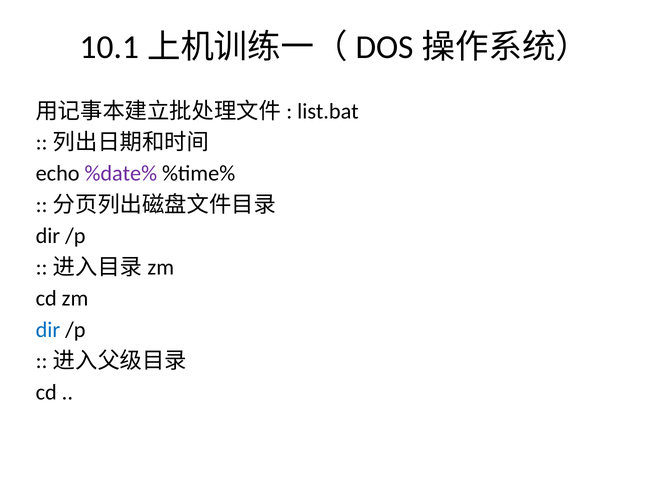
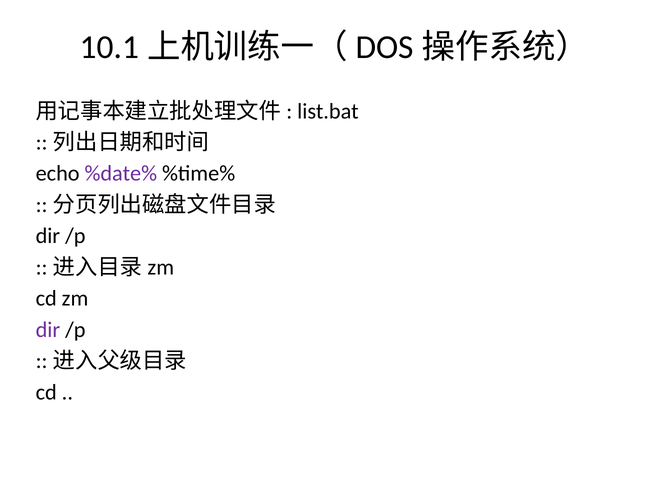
dir at (48, 330) colour: blue -> purple
